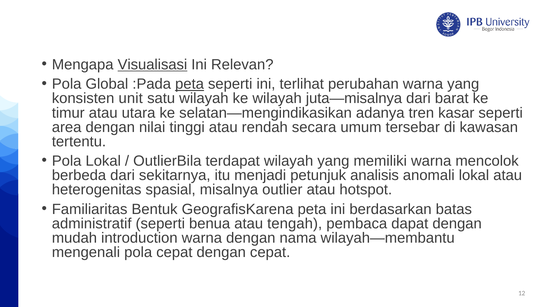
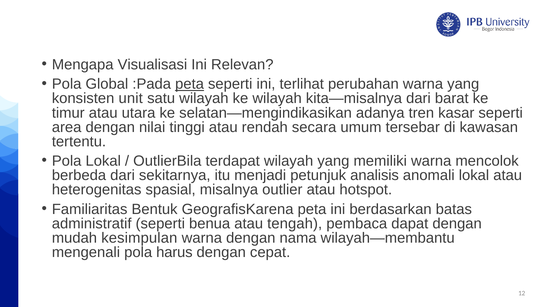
Visualisasi underline: present -> none
juta—misalnya: juta—misalnya -> kita—misalnya
introduction: introduction -> kesimpulan
pola cepat: cepat -> harus
